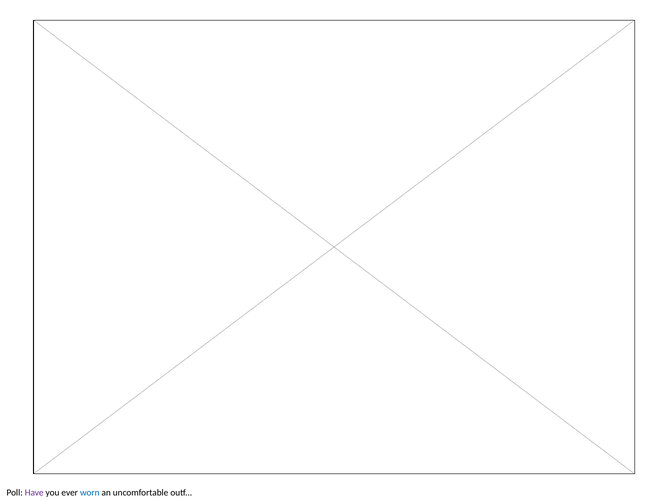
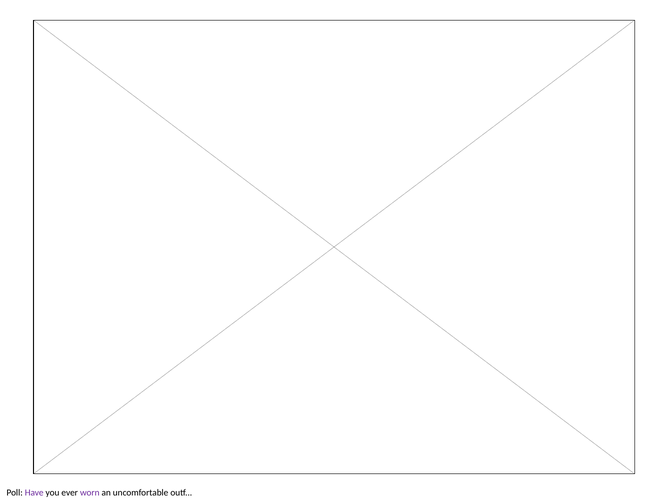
worn colour: blue -> purple
